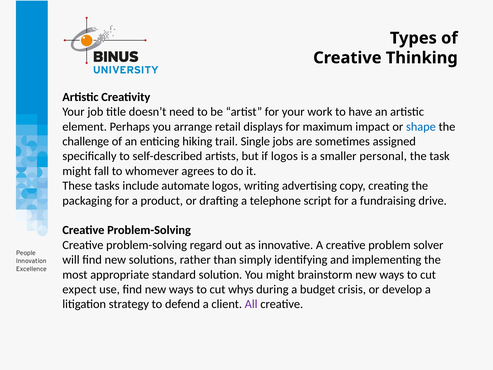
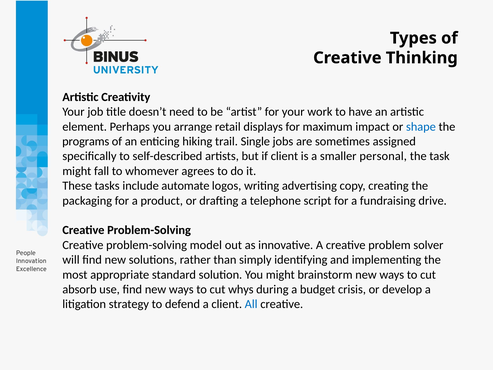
challenge: challenge -> programs
if logos: logos -> client
regard: regard -> model
expect: expect -> absorb
All colour: purple -> blue
